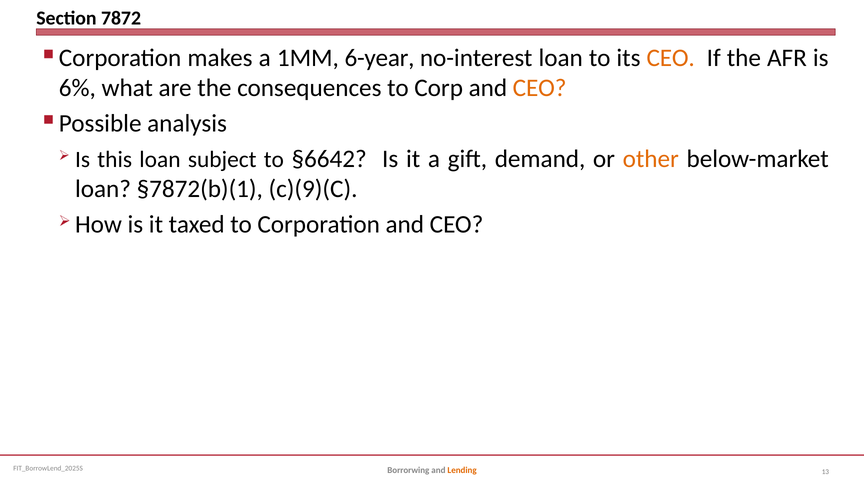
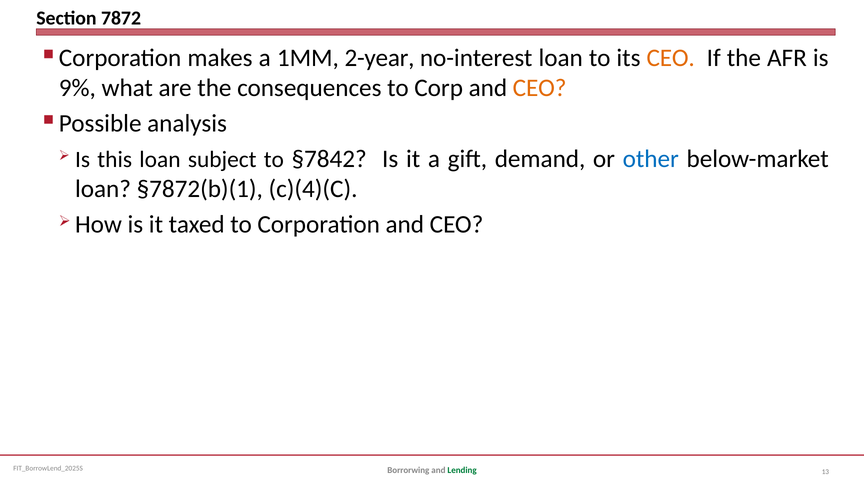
6-year: 6-year -> 2-year
6%: 6% -> 9%
§6642: §6642 -> §7842
other colour: orange -> blue
c)(9)(C: c)(9)(C -> c)(4)(C
Lending colour: orange -> green
